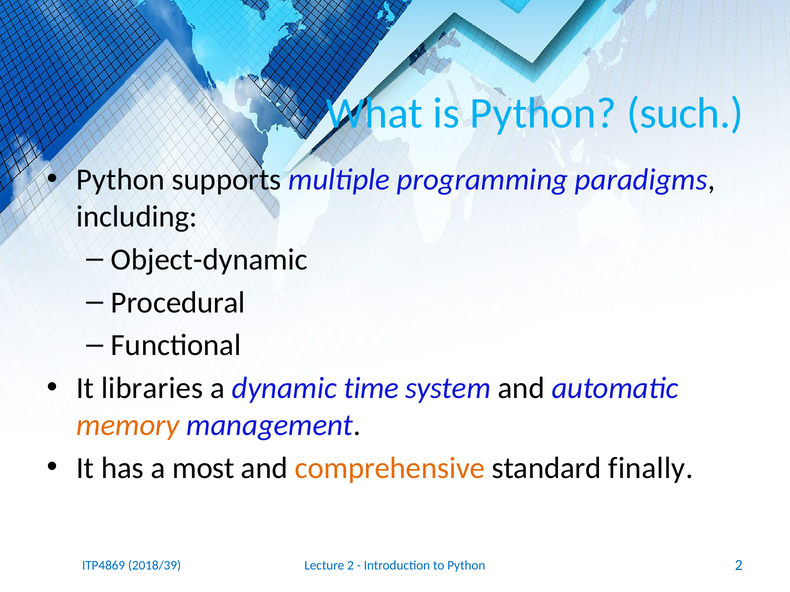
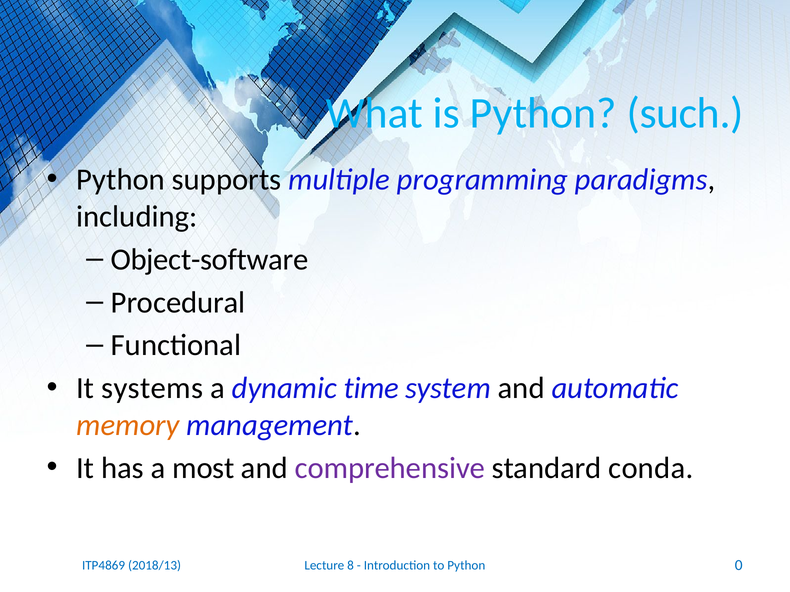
Object-dynamic: Object-dynamic -> Object-software
libraries: libraries -> systems
comprehensive colour: orange -> purple
finally: finally -> conda
Lecture 2: 2 -> 8
Python 2: 2 -> 0
2018/39: 2018/39 -> 2018/13
